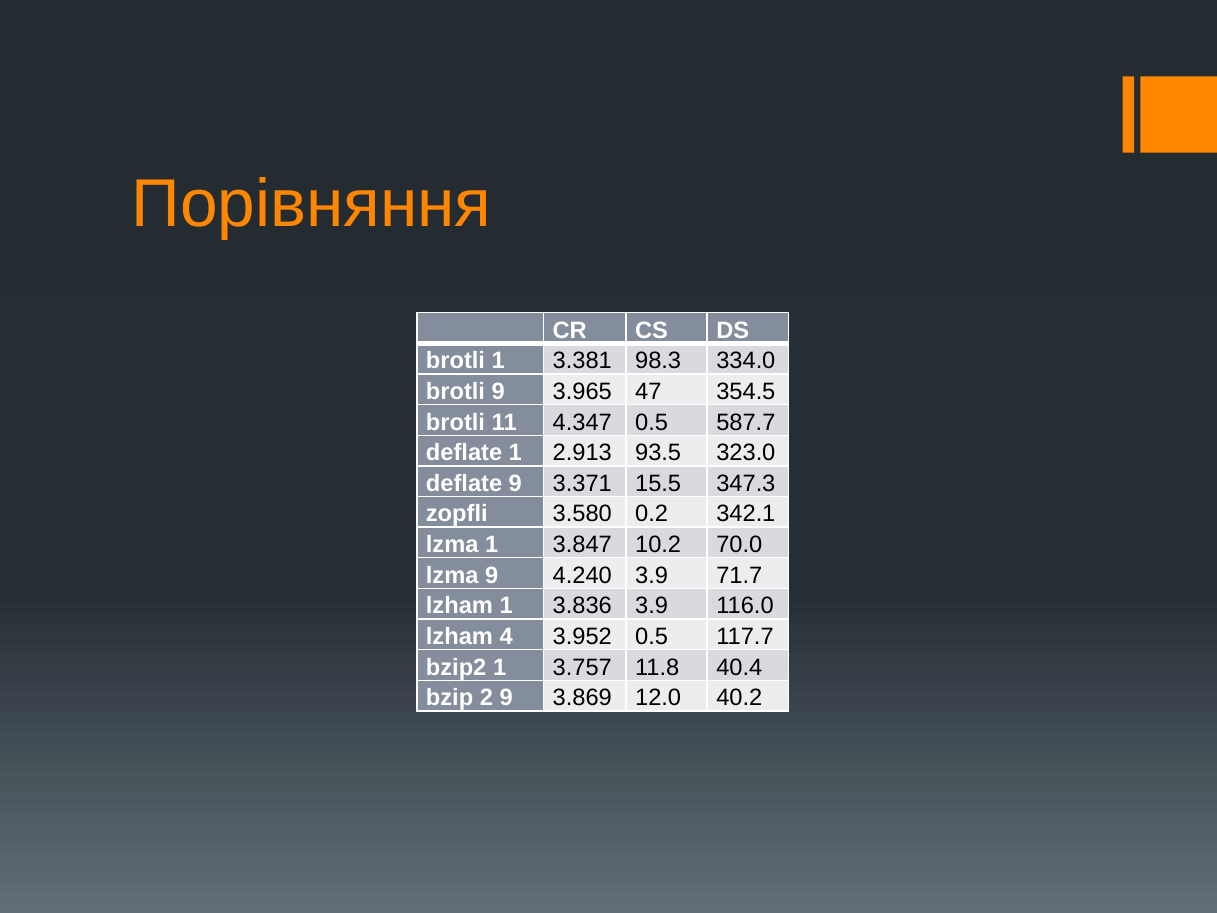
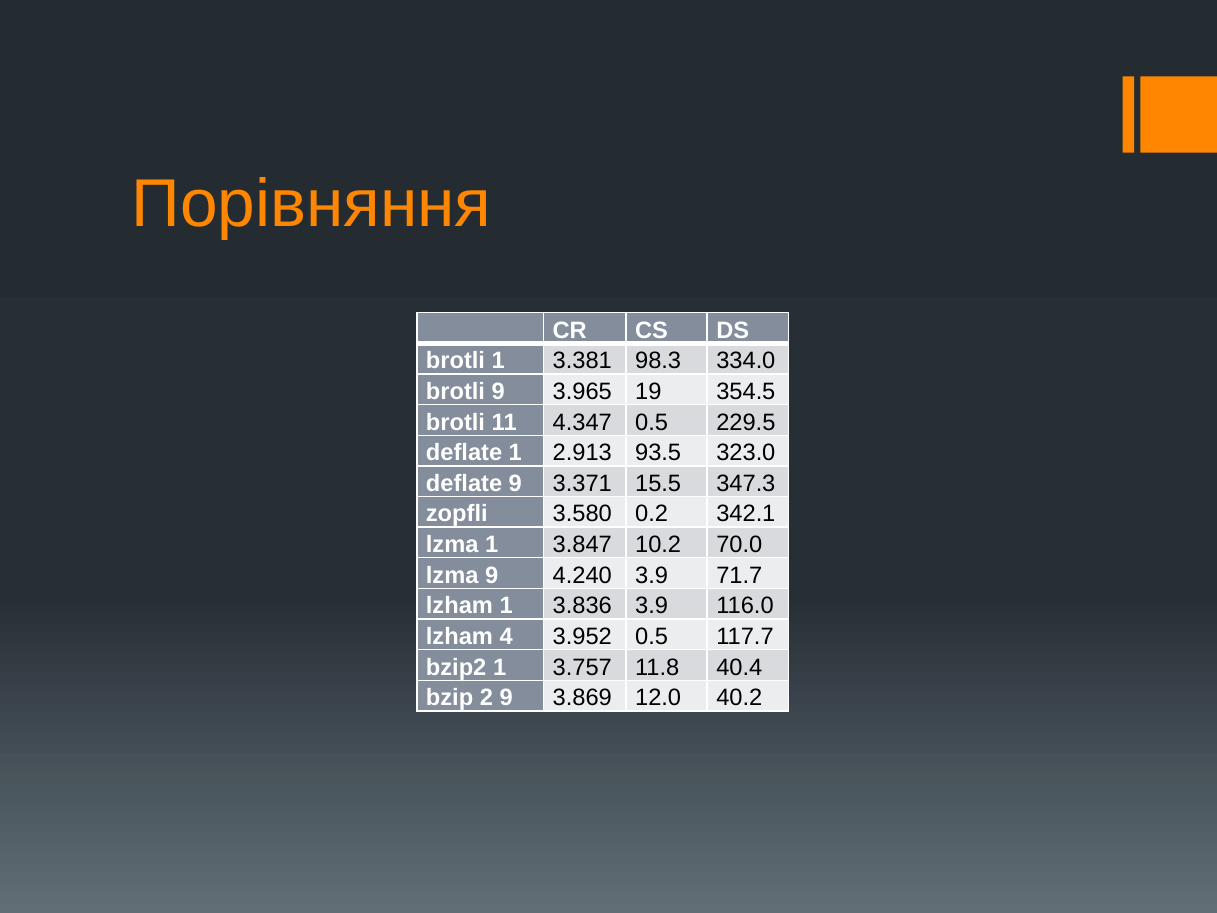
47: 47 -> 19
587.7: 587.7 -> 229.5
